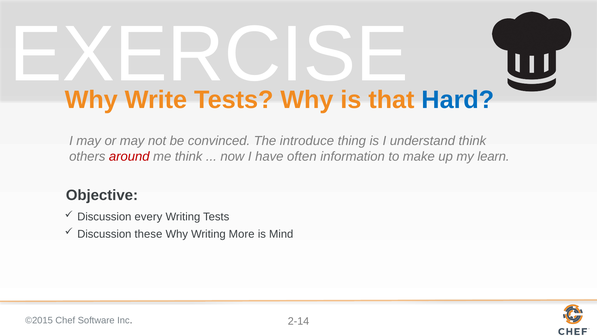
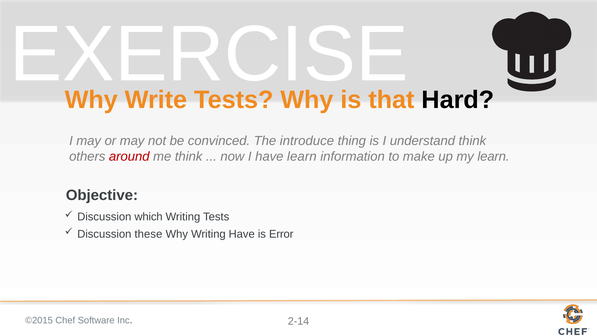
Hard colour: blue -> black
have often: often -> learn
every: every -> which
Writing More: More -> Have
Mind: Mind -> Error
